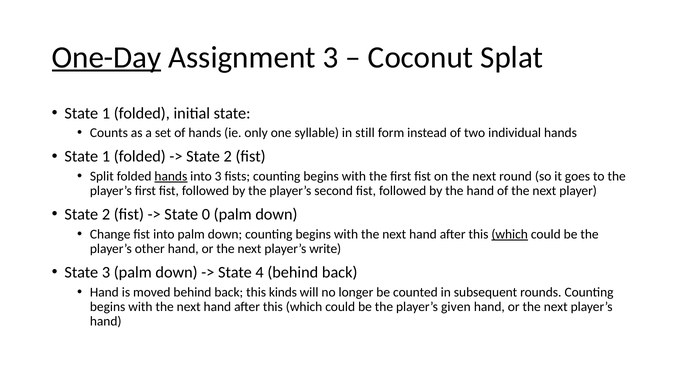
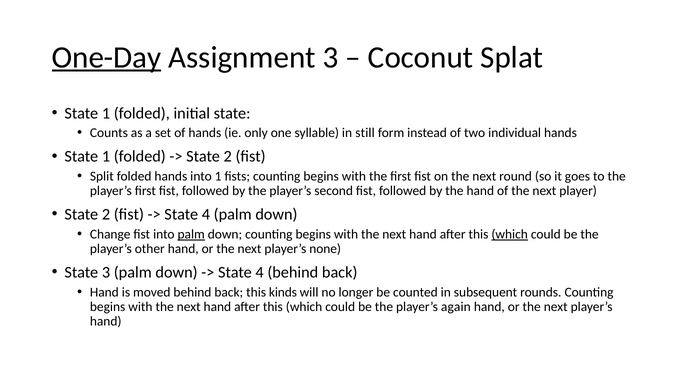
hands at (171, 176) underline: present -> none
into 3: 3 -> 1
0 at (206, 214): 0 -> 4
palm at (191, 234) underline: none -> present
write: write -> none
given: given -> again
